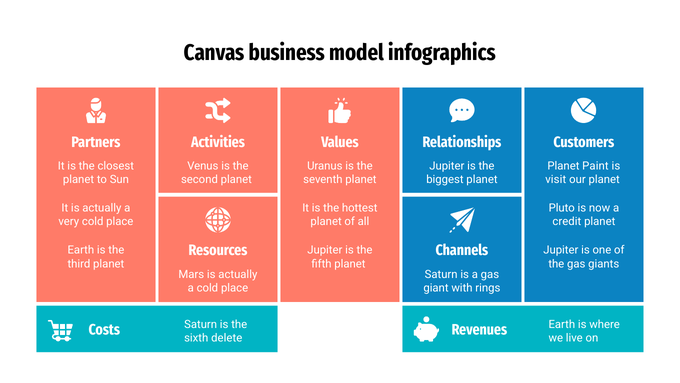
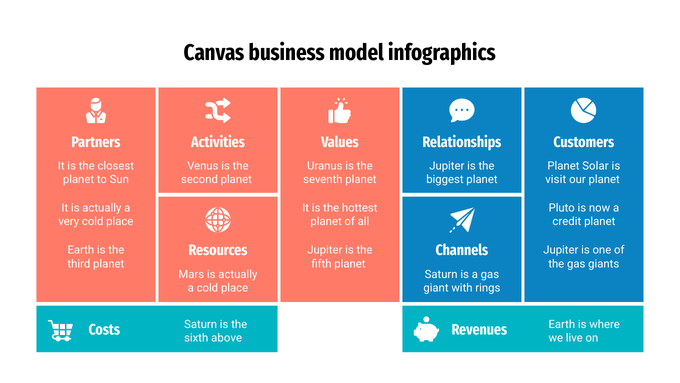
Paint: Paint -> Solar
delete: delete -> above
